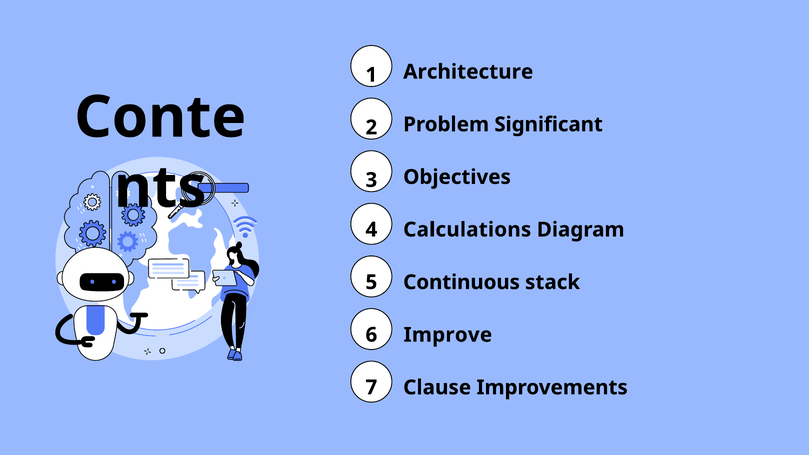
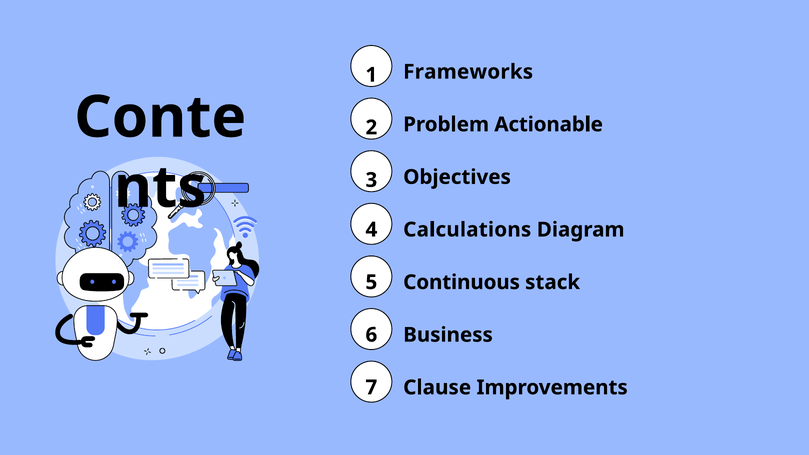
Architecture: Architecture -> Frameworks
Significant: Significant -> Actionable
Improve: Improve -> Business
